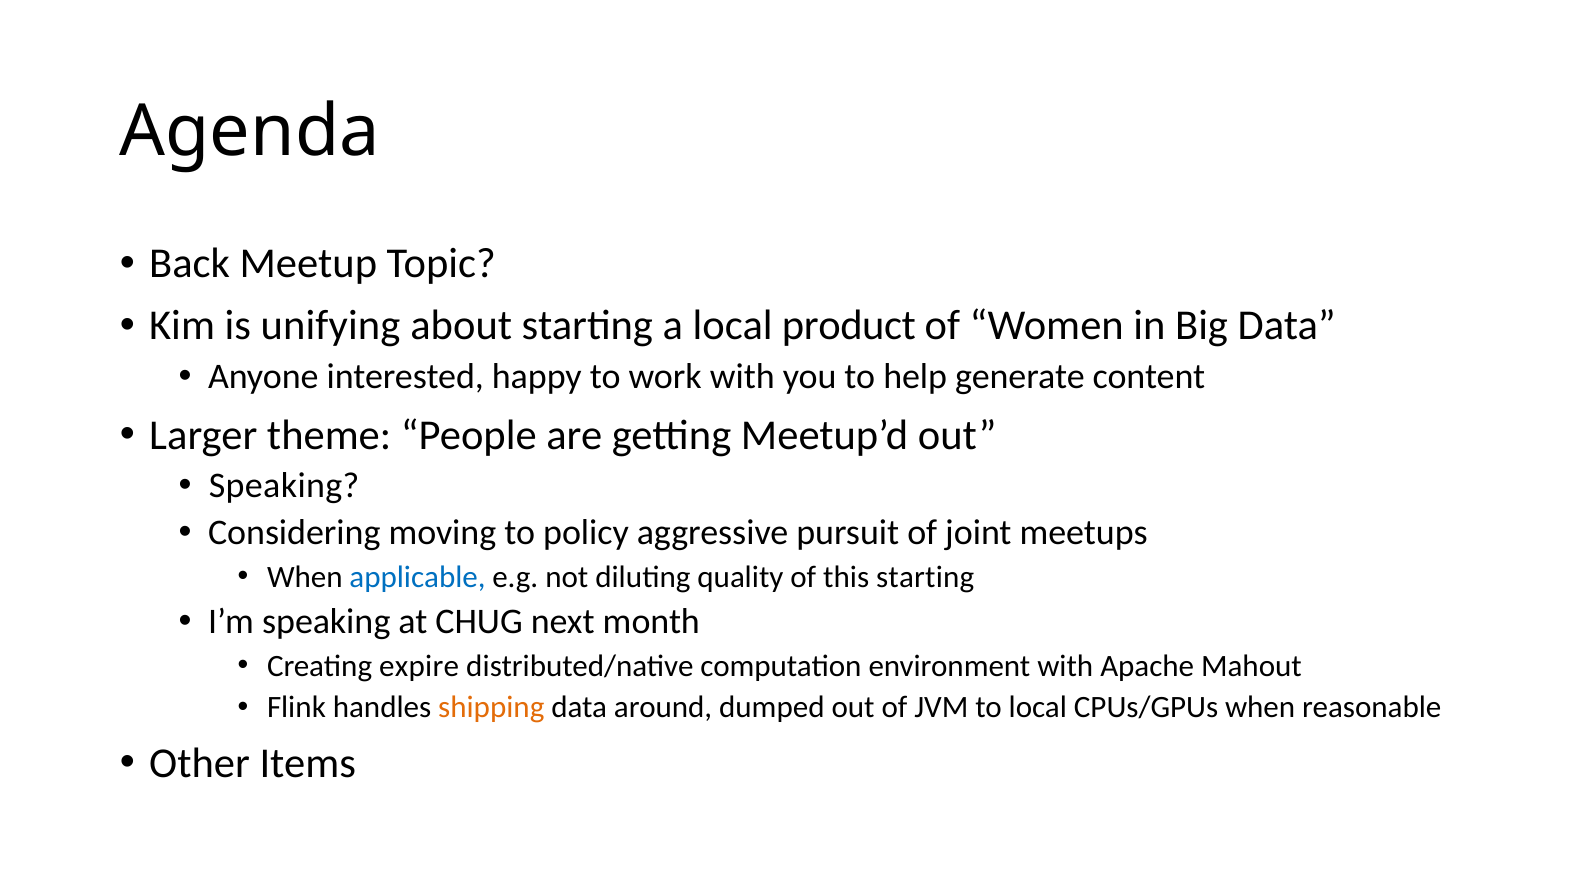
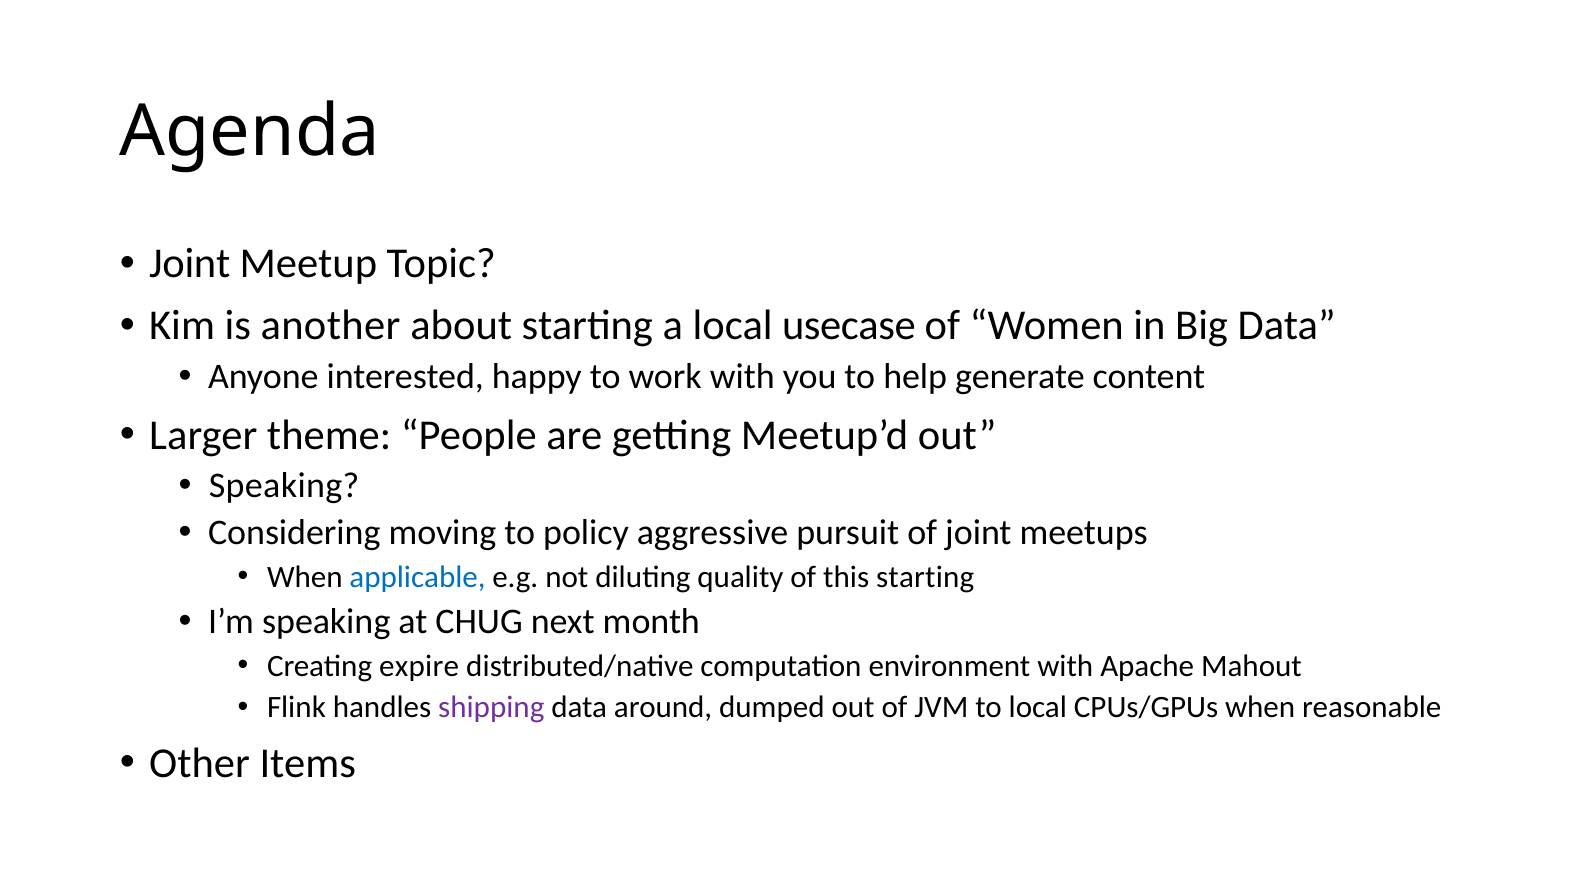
Back at (190, 264): Back -> Joint
unifying: unifying -> another
product: product -> usecase
shipping colour: orange -> purple
